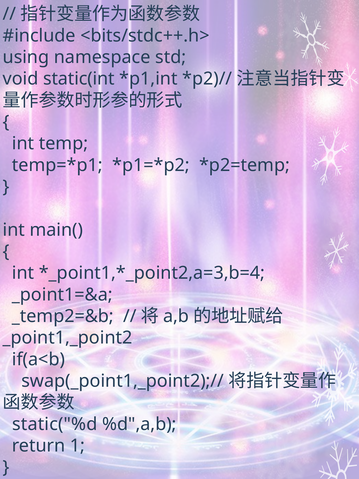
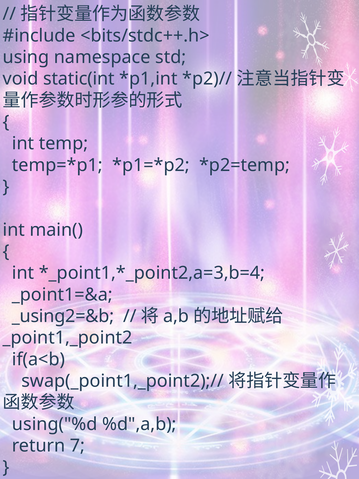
_temp2=&b: _temp2=&b -> _using2=&b
static("%d: static("%d -> using("%d
1: 1 -> 7
